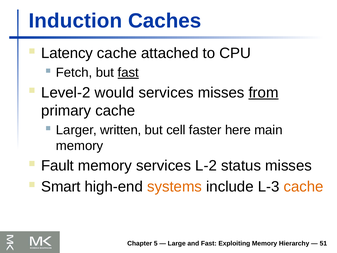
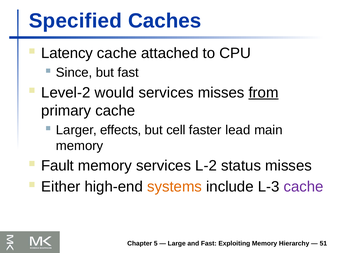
Induction: Induction -> Specified
Fetch: Fetch -> Since
fast at (128, 73) underline: present -> none
written: written -> effects
here: here -> lead
Smart: Smart -> Either
cache at (304, 187) colour: orange -> purple
